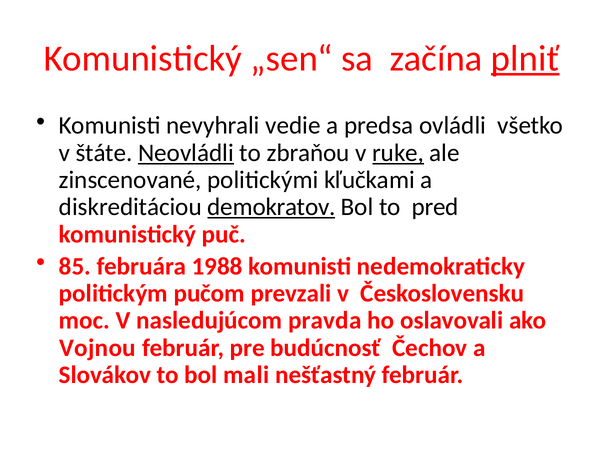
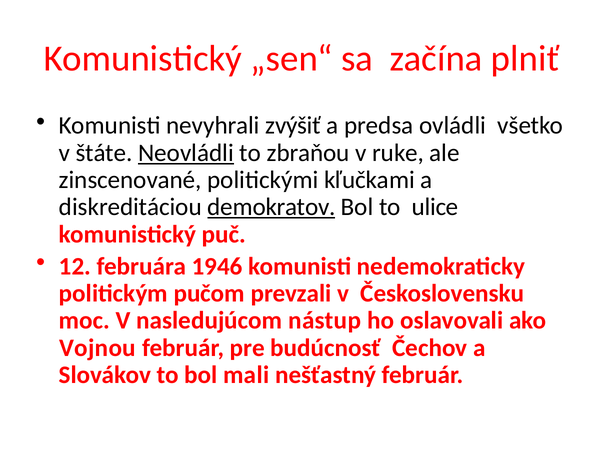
plniť underline: present -> none
vedie: vedie -> zvýšiť
ruke underline: present -> none
pred: pred -> ulice
85: 85 -> 12
1988: 1988 -> 1946
pravda: pravda -> nástup
